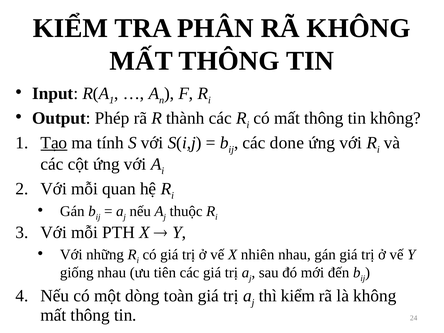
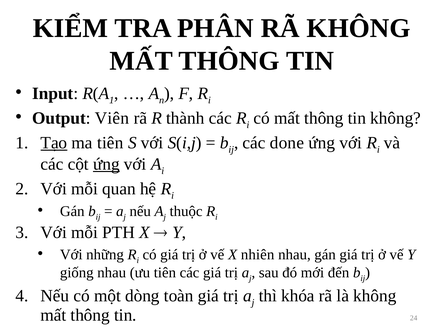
Phép: Phép -> Viên
ma tính: tính -> tiên
ứng at (106, 164) underline: none -> present
thì kiểm: kiểm -> khóa
